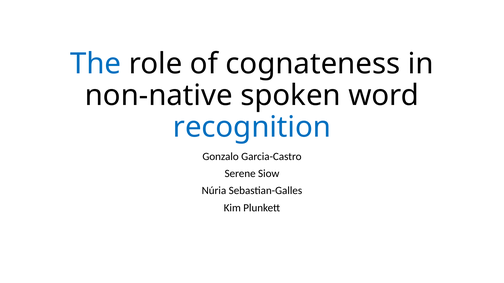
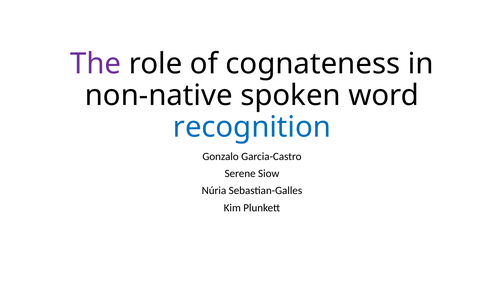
The colour: blue -> purple
